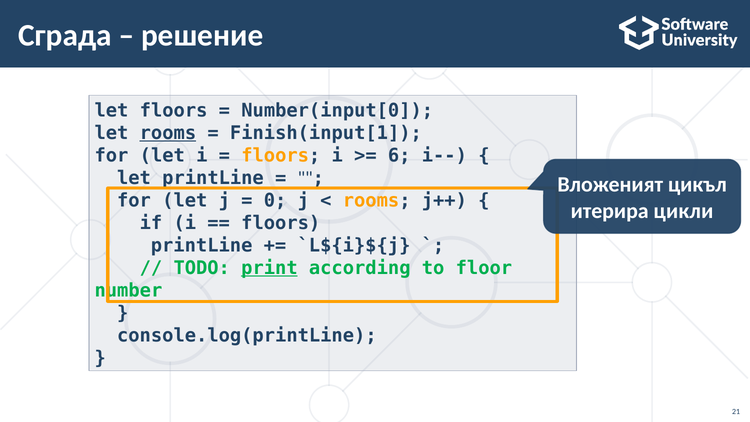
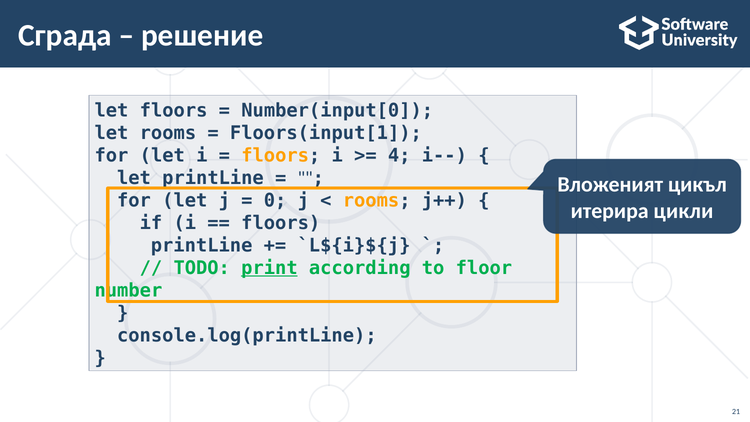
rooms at (168, 133) underline: present -> none
Finish(input[1: Finish(input[1 -> Floors(input[1
6: 6 -> 4
